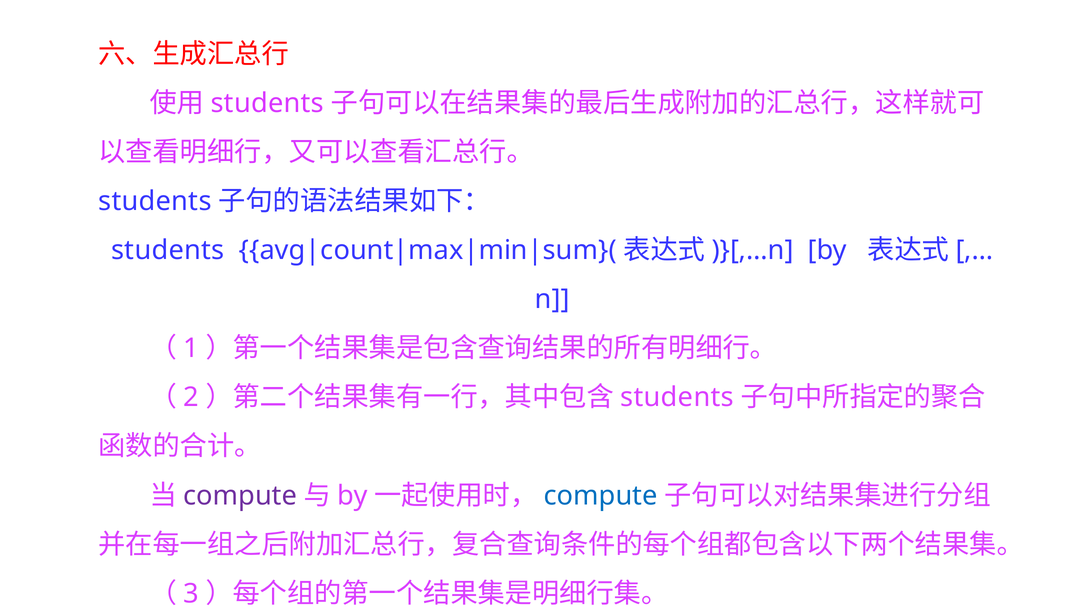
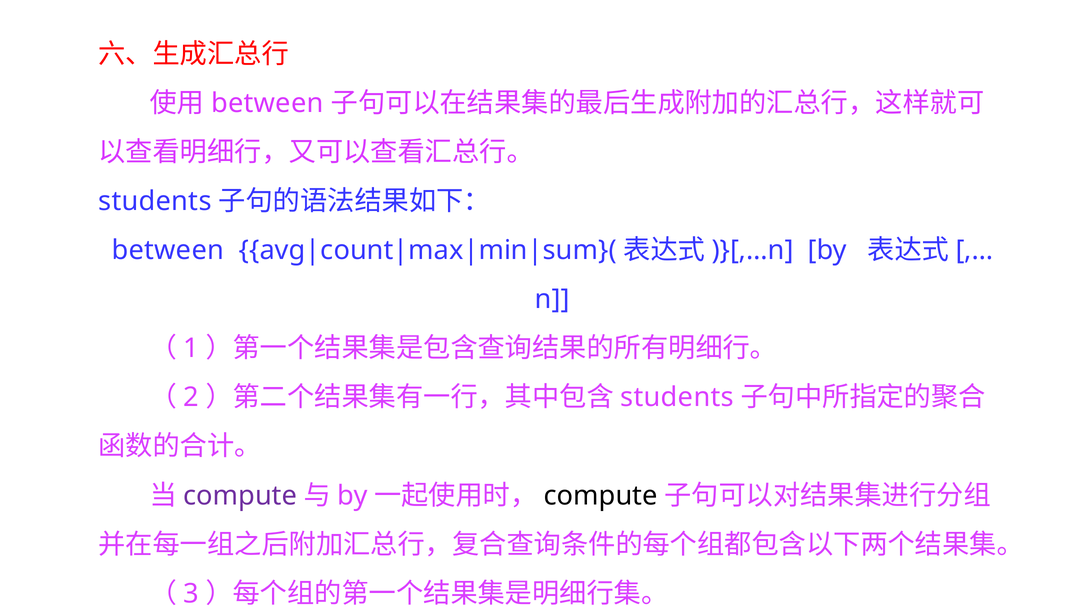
students at (267, 103): students -> between
students at (168, 250): students -> between
compute at (601, 495) colour: blue -> black
